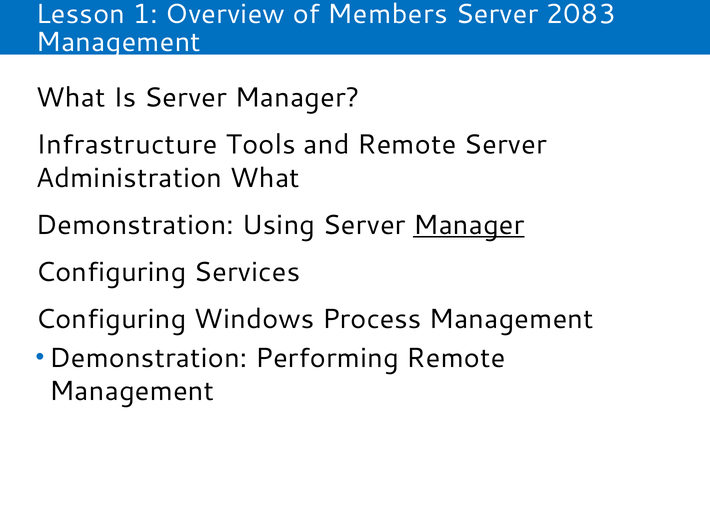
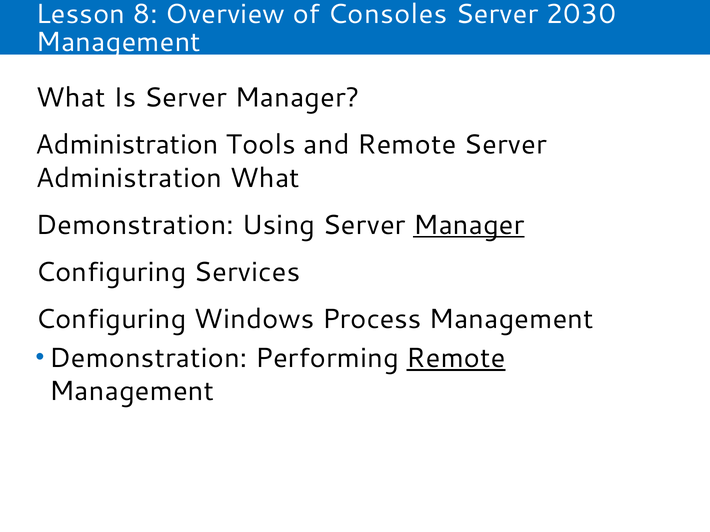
1: 1 -> 8
Members: Members -> Consoles
2083: 2083 -> 2030
Infrastructure at (127, 145): Infrastructure -> Administration
Remote at (456, 359) underline: none -> present
